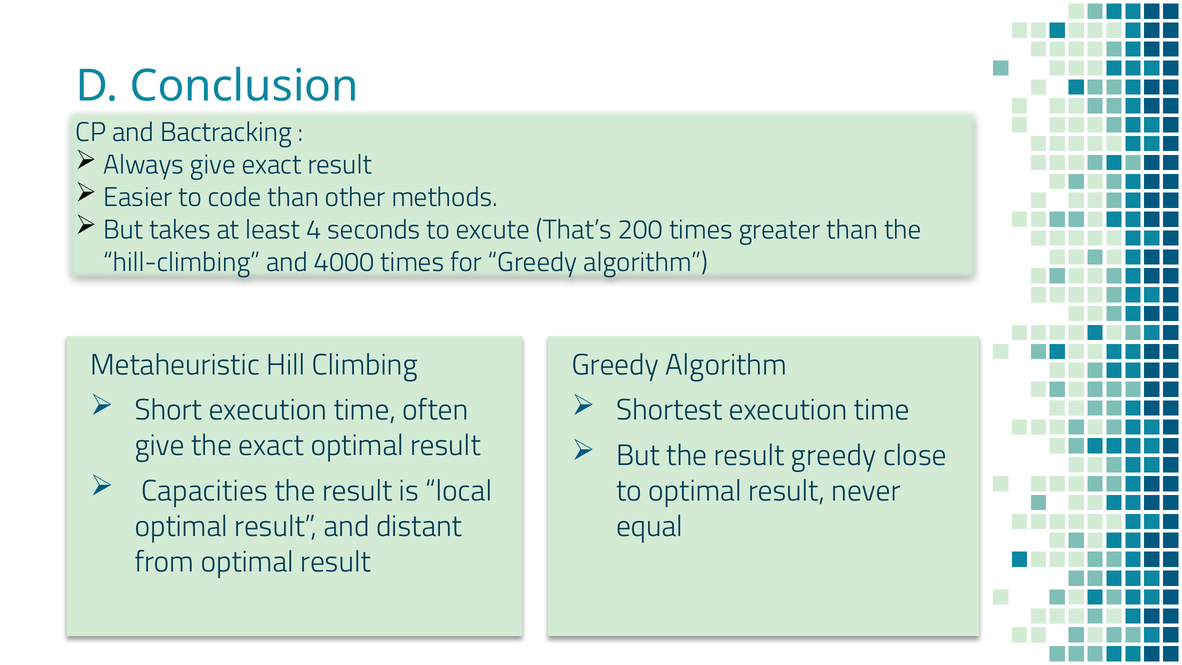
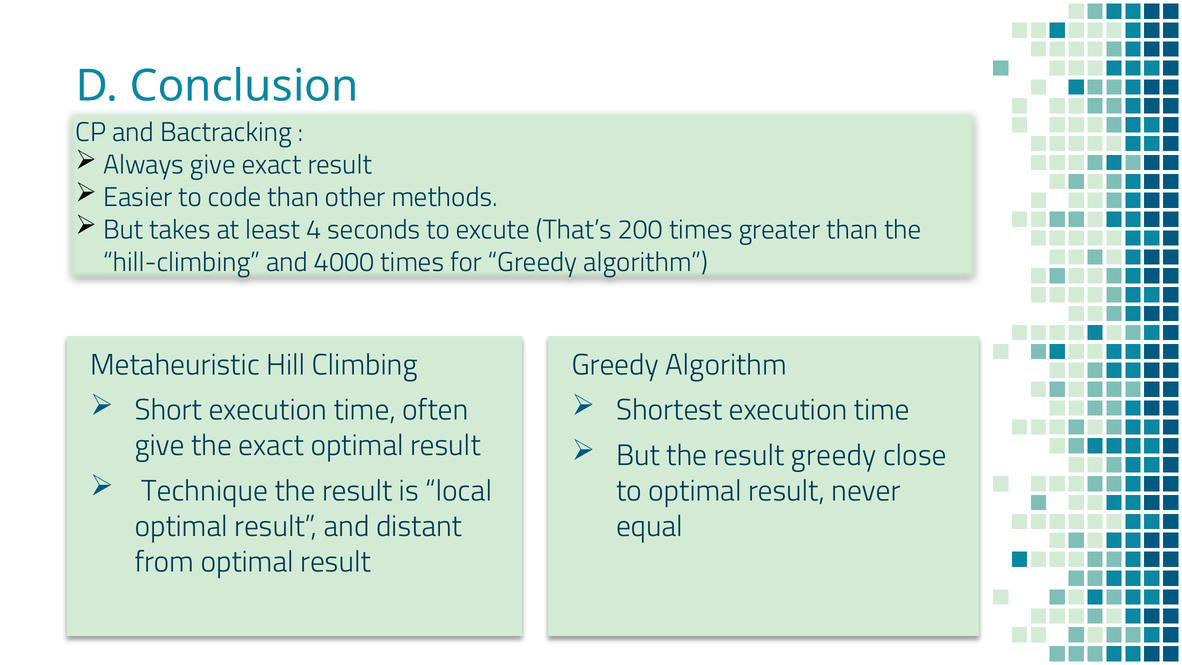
Capacities: Capacities -> Technique
